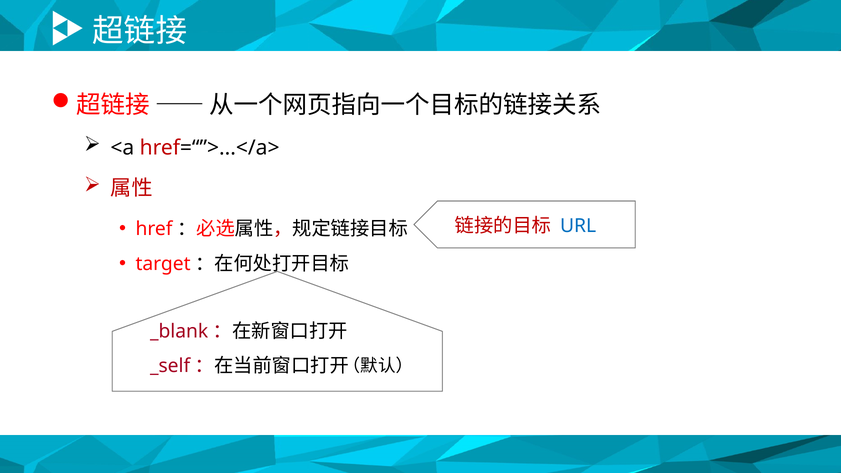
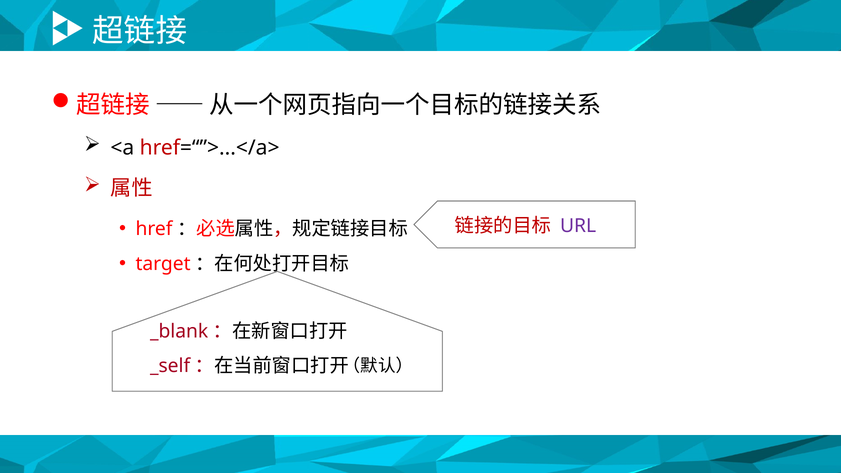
URL colour: blue -> purple
